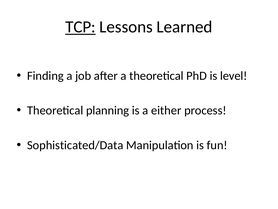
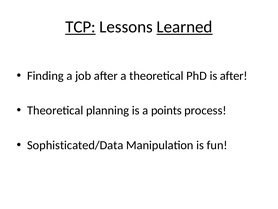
Learned underline: none -> present
is level: level -> after
either: either -> points
